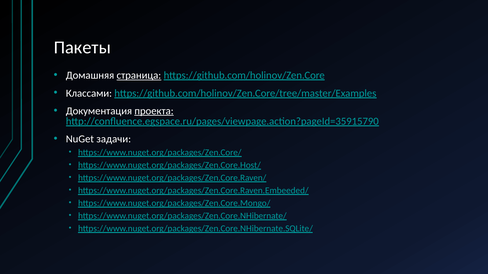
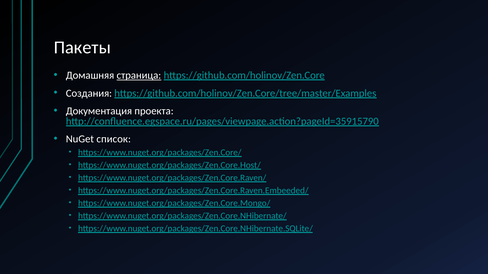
Классами: Классами -> Создания
проекта underline: present -> none
задачи: задачи -> список
